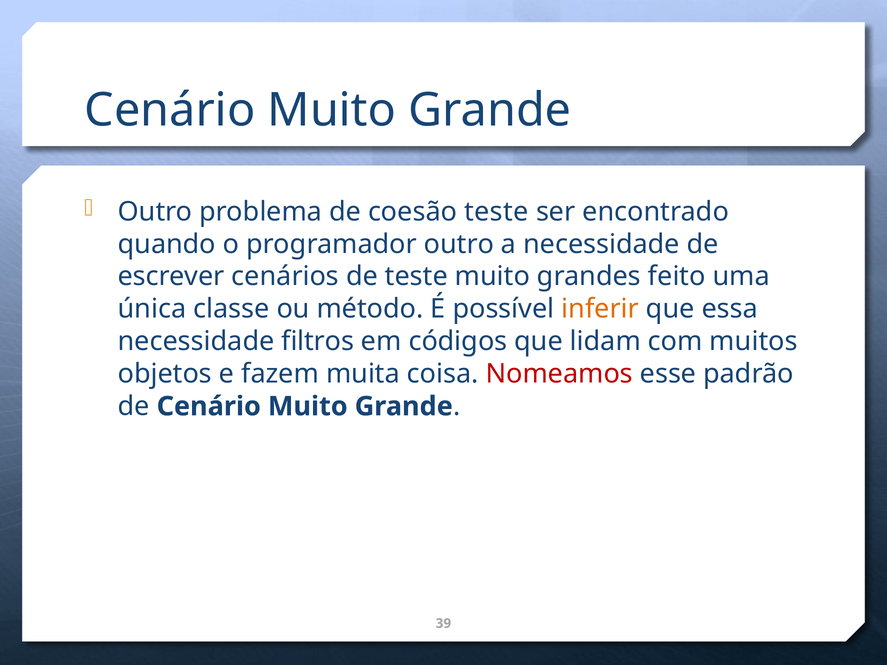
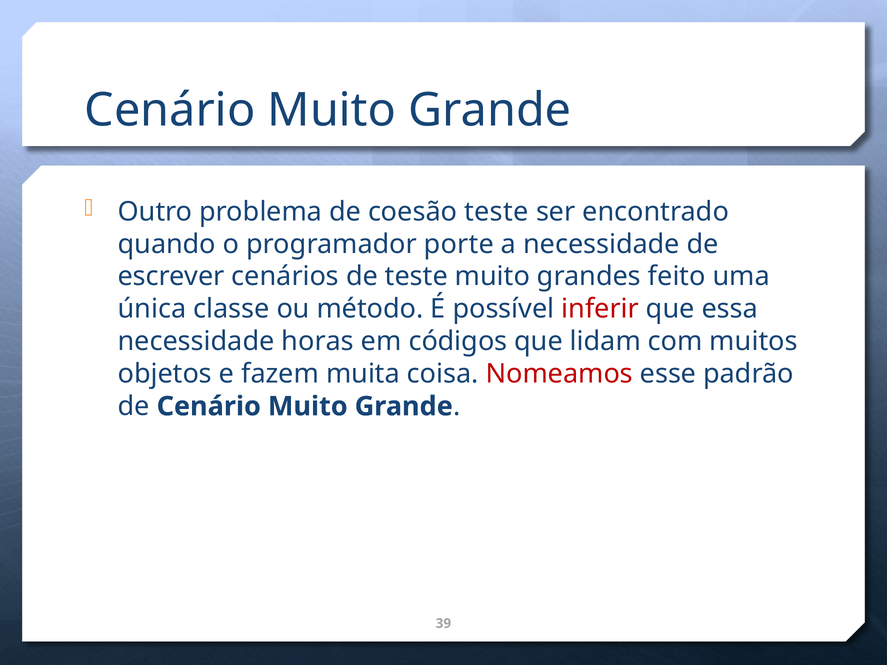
programador outro: outro -> porte
inferir colour: orange -> red
filtros: filtros -> horas
